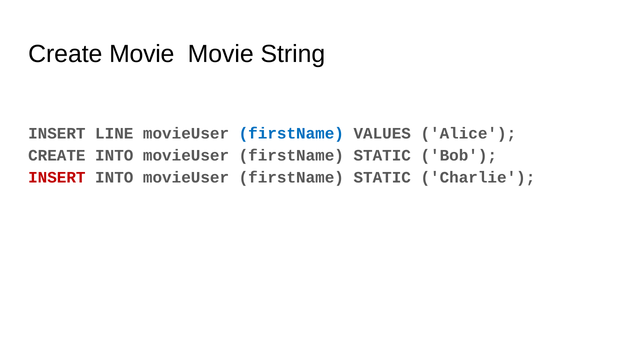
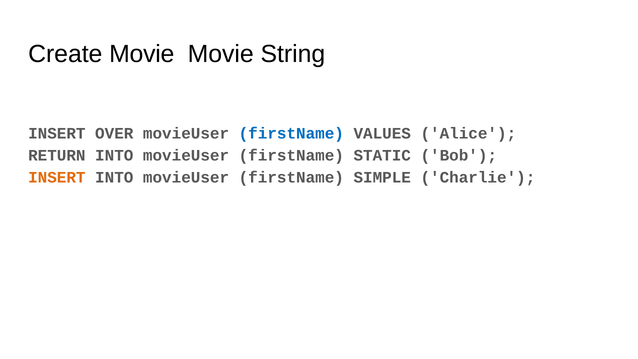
LINE: LINE -> OVER
CREATE at (57, 156): CREATE -> RETURN
INSERT at (57, 178) colour: red -> orange
STATIC at (382, 178): STATIC -> SIMPLE
